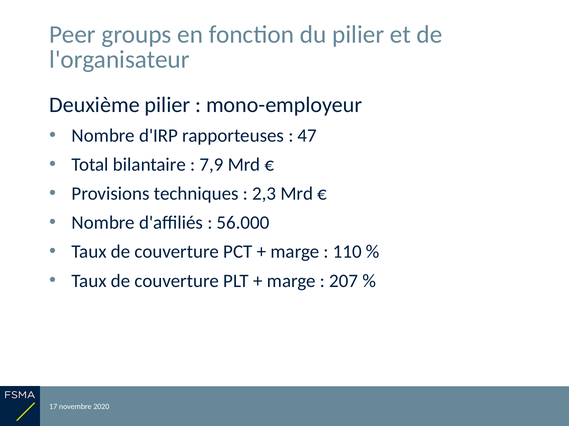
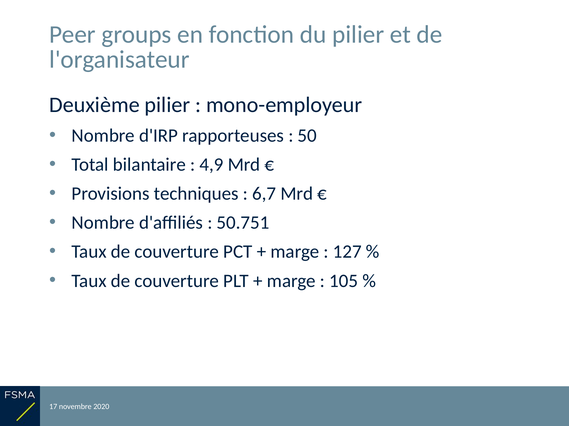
47: 47 -> 50
7,9: 7,9 -> 4,9
2,3: 2,3 -> 6,7
56.000: 56.000 -> 50.751
110: 110 -> 127
207: 207 -> 105
